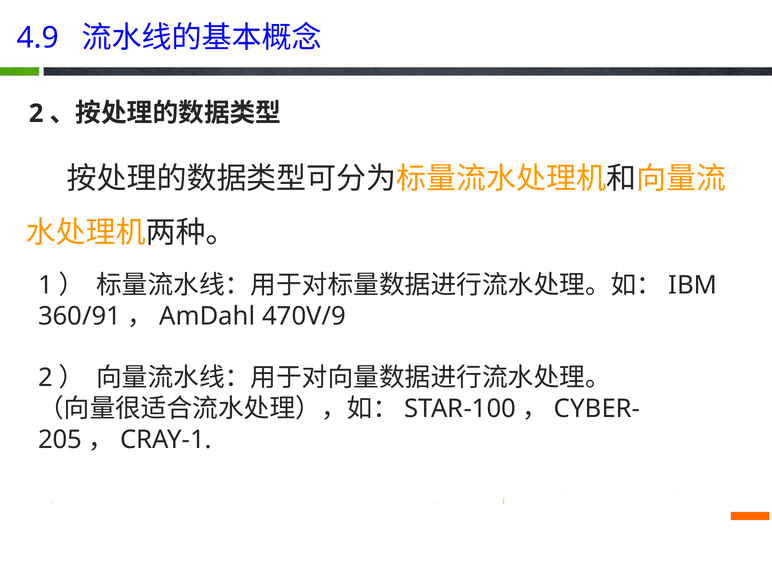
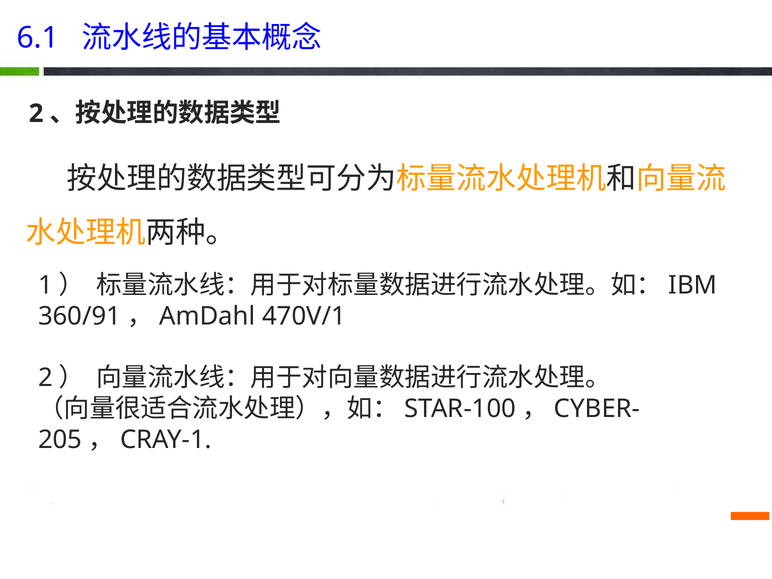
4.9: 4.9 -> 6.1
470V/9: 470V/9 -> 470V/1
